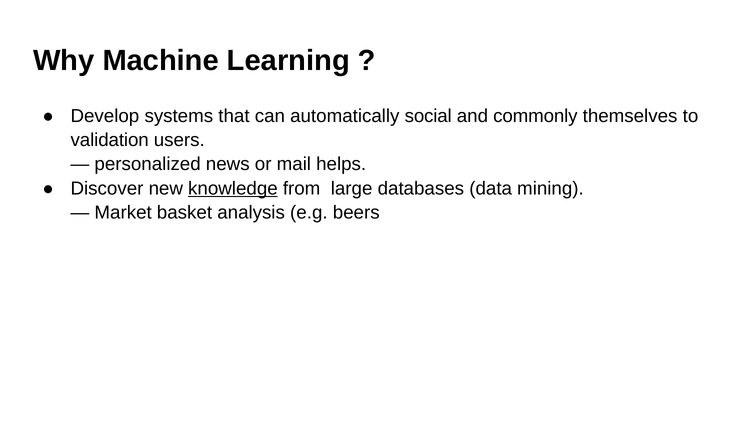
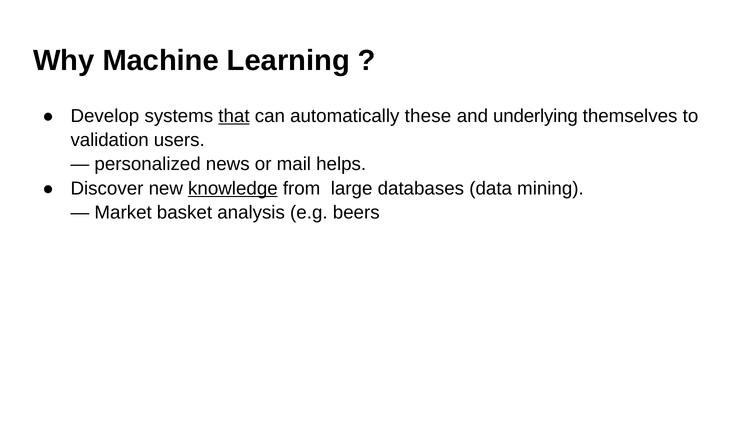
that underline: none -> present
social: social -> these
commonly: commonly -> underlying
